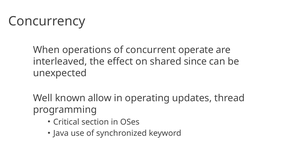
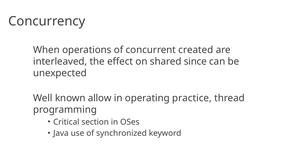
operate: operate -> created
updates: updates -> practice
